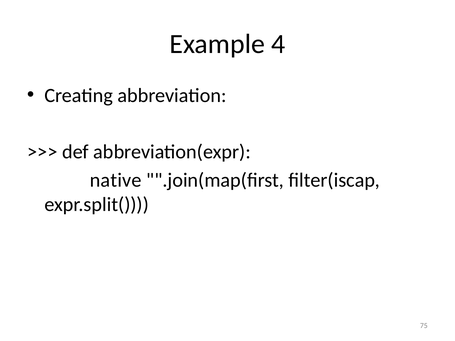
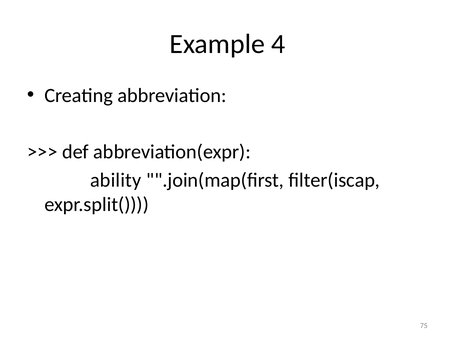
native: native -> ability
